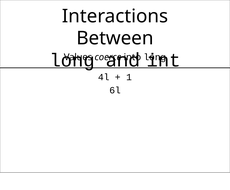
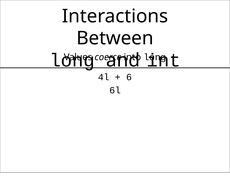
1: 1 -> 6
